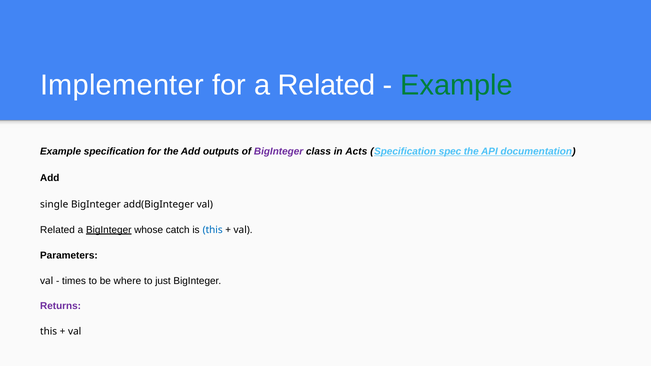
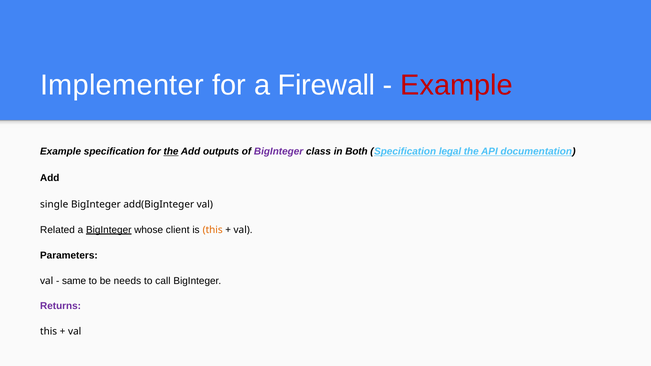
a Related: Related -> Firewall
Example at (457, 85) colour: green -> red
the at (171, 152) underline: none -> present
Acts: Acts -> Both
spec: spec -> legal
catch: catch -> client
this at (213, 230) colour: blue -> orange
times: times -> same
where: where -> needs
just: just -> call
